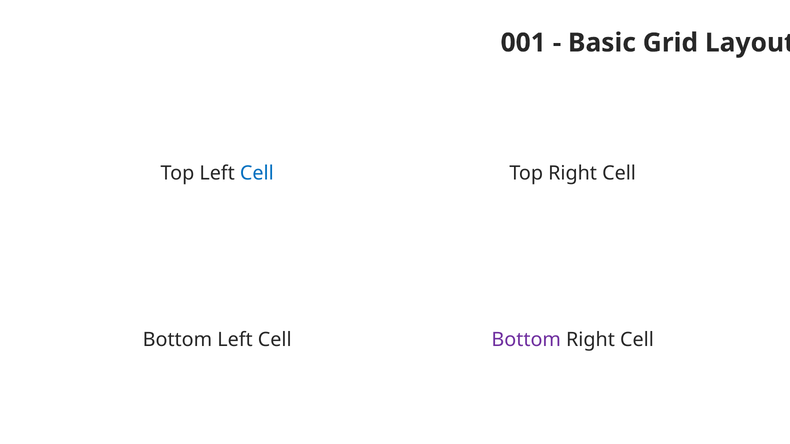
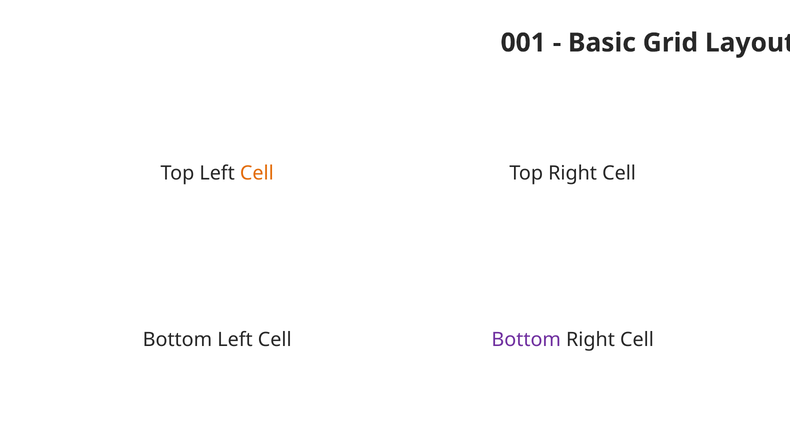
Cell at (257, 174) colour: blue -> orange
